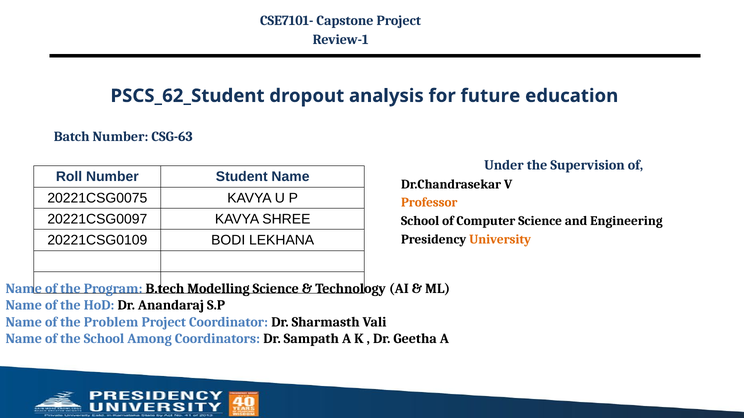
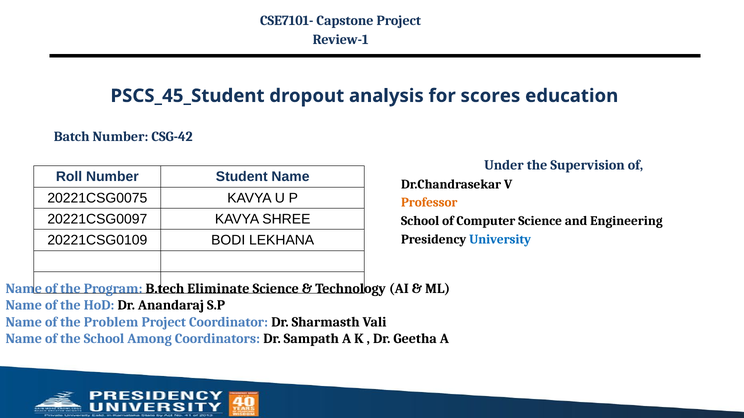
PSCS_62_Student: PSCS_62_Student -> PSCS_45_Student
future: future -> scores
CSG-63: CSG-63 -> CSG-42
University colour: orange -> blue
Modelling: Modelling -> Eliminate
